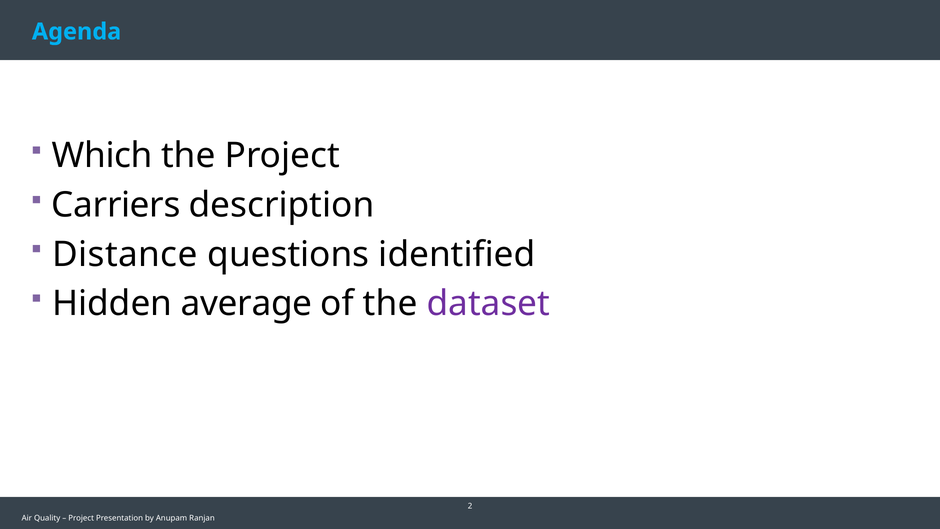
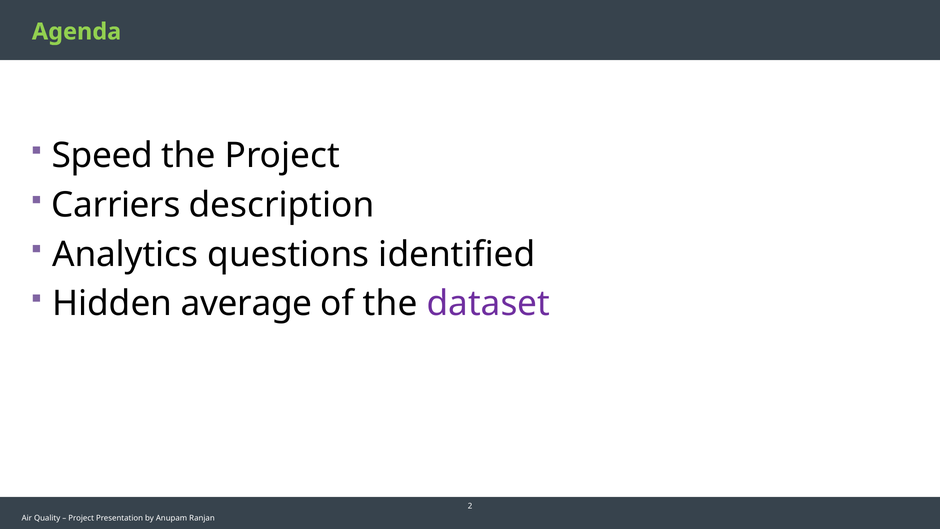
Agenda colour: light blue -> light green
Which: Which -> Speed
Distance: Distance -> Analytics
